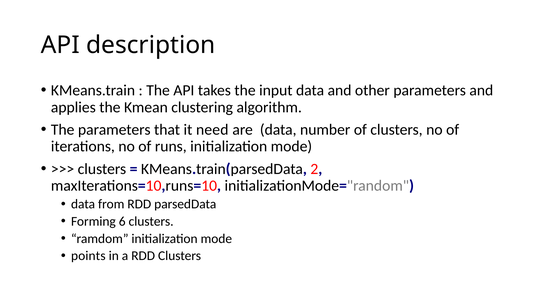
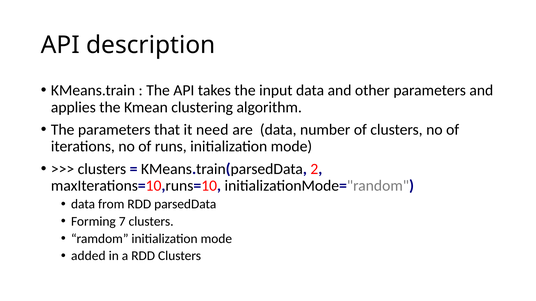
6: 6 -> 7
points: points -> added
